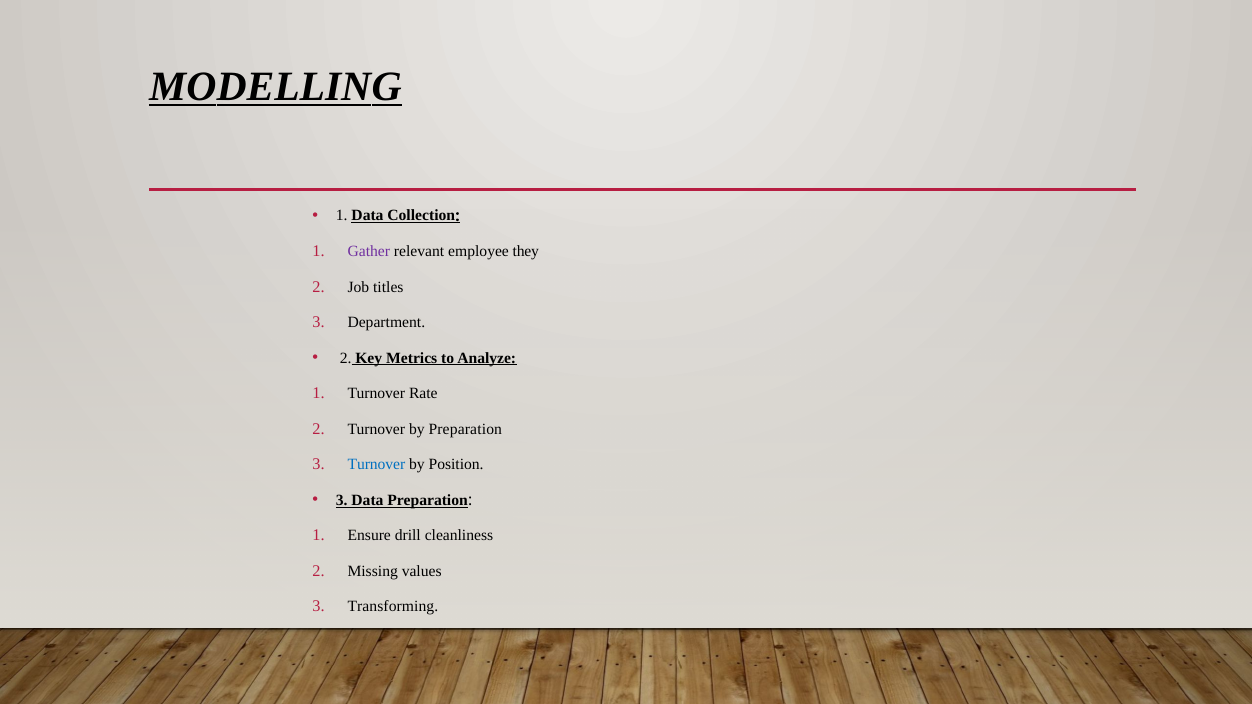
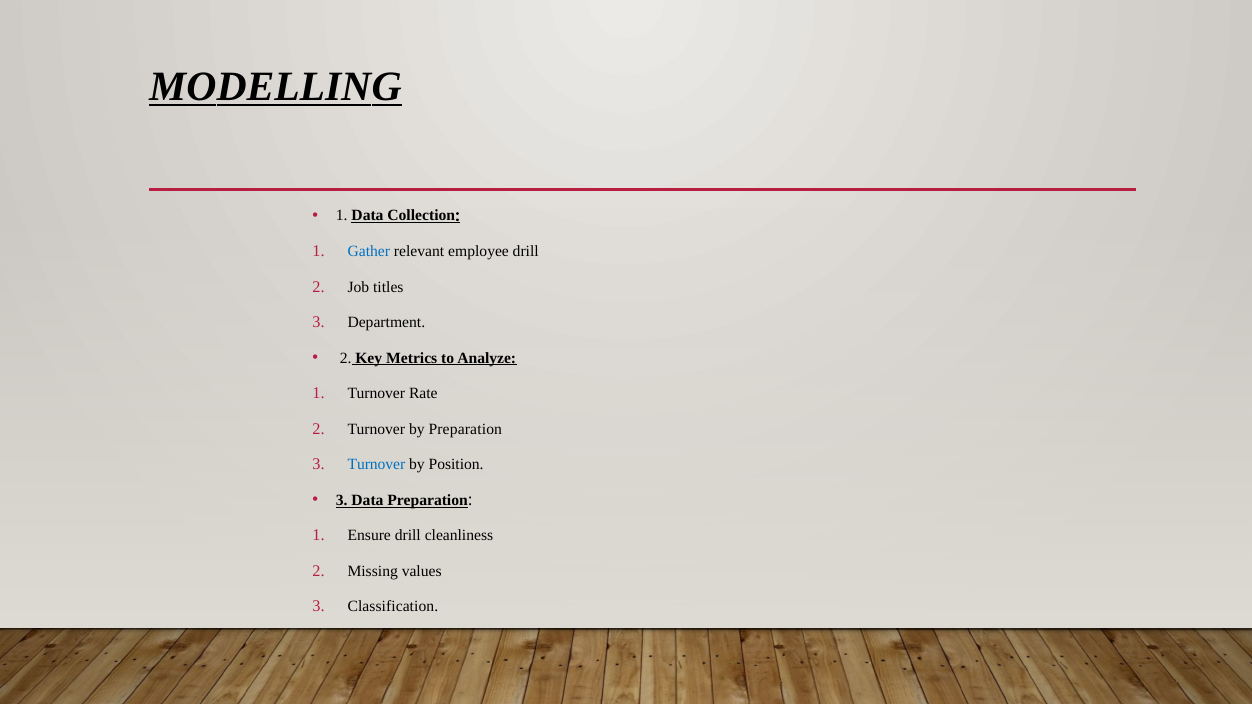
Gather colour: purple -> blue
employee they: they -> drill
Transforming: Transforming -> Classification
